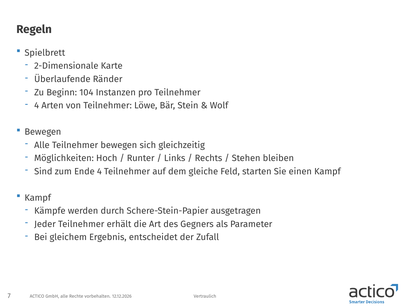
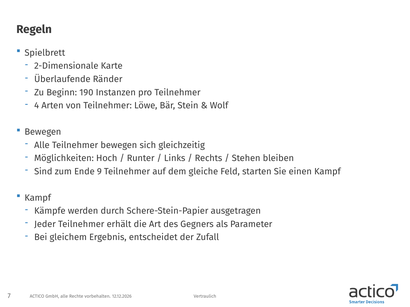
104: 104 -> 190
Ende 4: 4 -> 9
